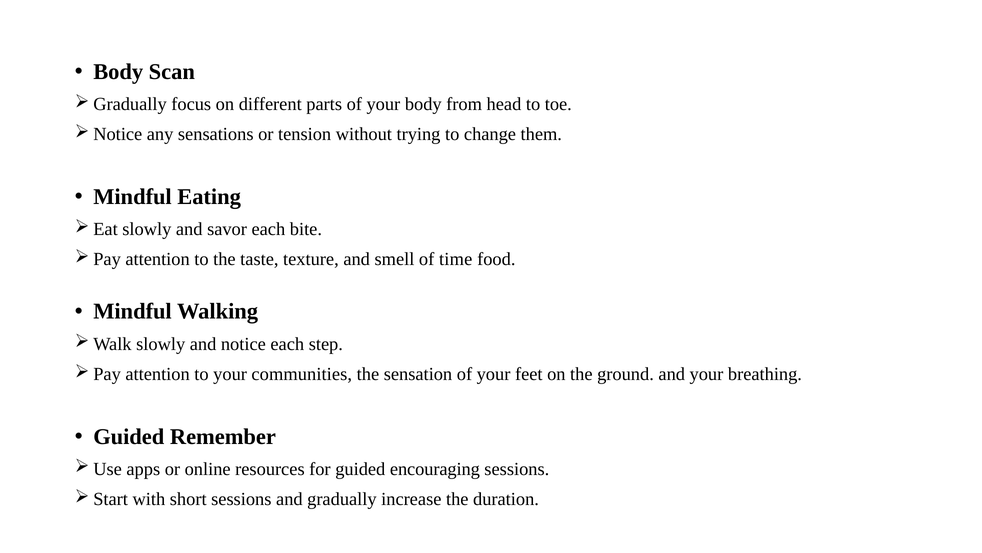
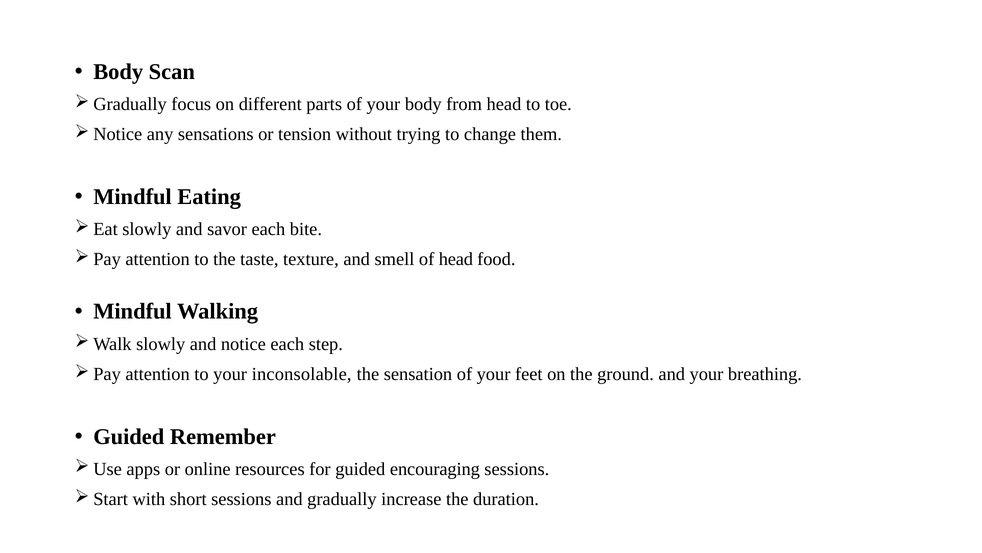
of time: time -> head
communities: communities -> inconsolable
